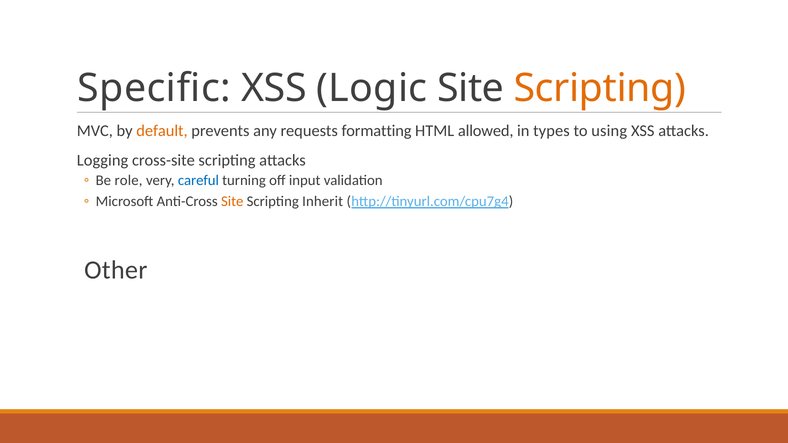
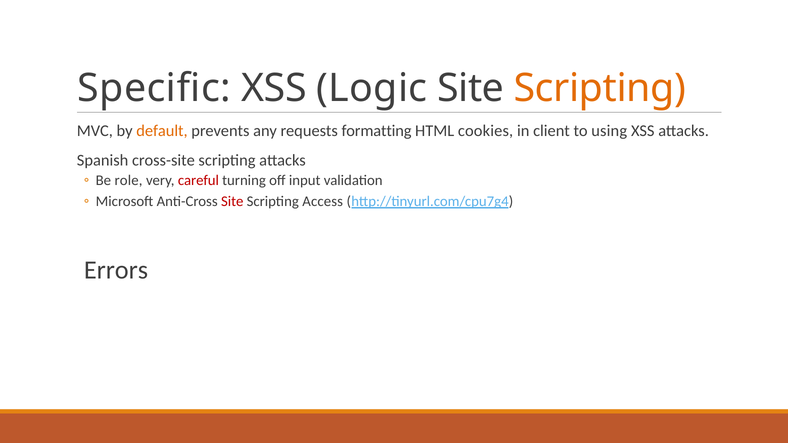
allowed: allowed -> cookies
types: types -> client
Logging: Logging -> Spanish
careful colour: blue -> red
Site at (232, 202) colour: orange -> red
Inherit: Inherit -> Access
Other: Other -> Errors
